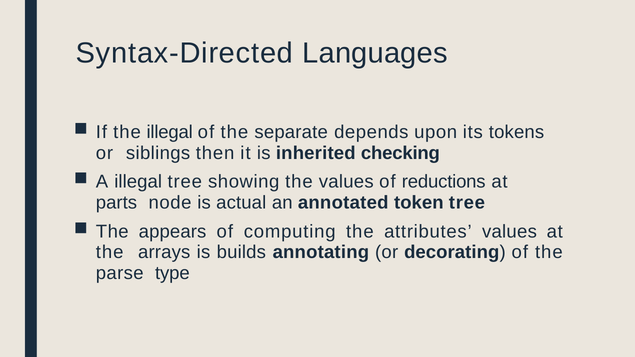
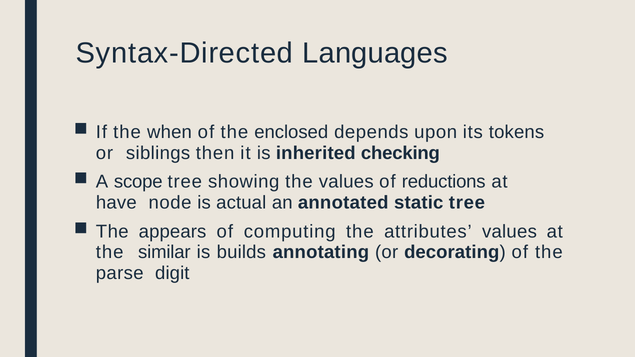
the illegal: illegal -> when
separate: separate -> enclosed
A illegal: illegal -> scope
parts: parts -> have
token: token -> static
arrays: arrays -> similar
type: type -> digit
